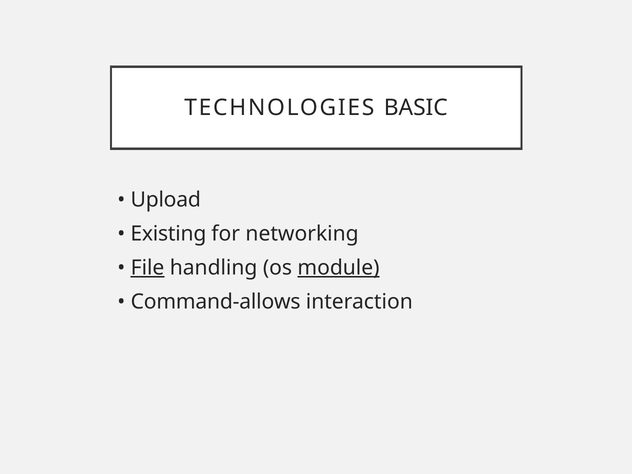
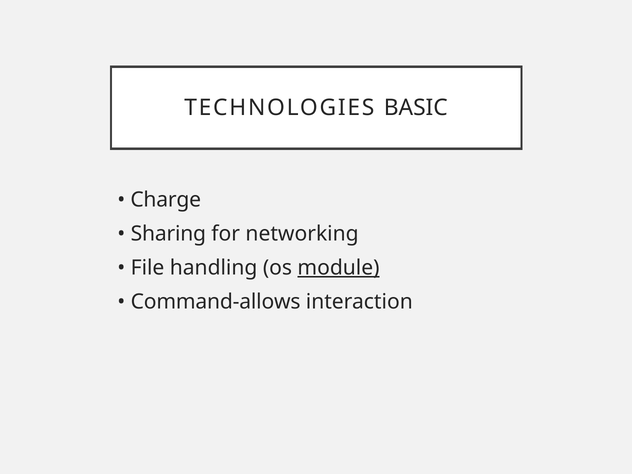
Upload: Upload -> Charge
Existing: Existing -> Sharing
File underline: present -> none
